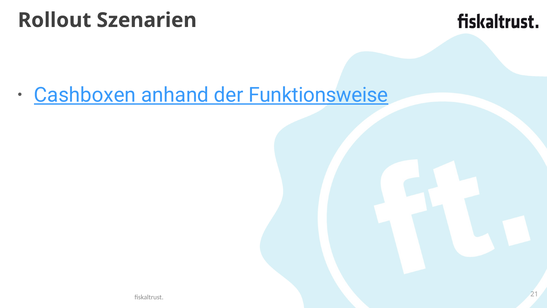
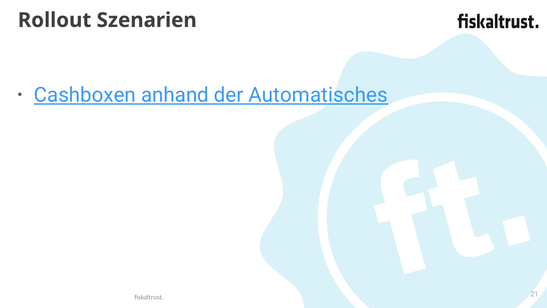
Funktionsweise: Funktionsweise -> Automatisches
